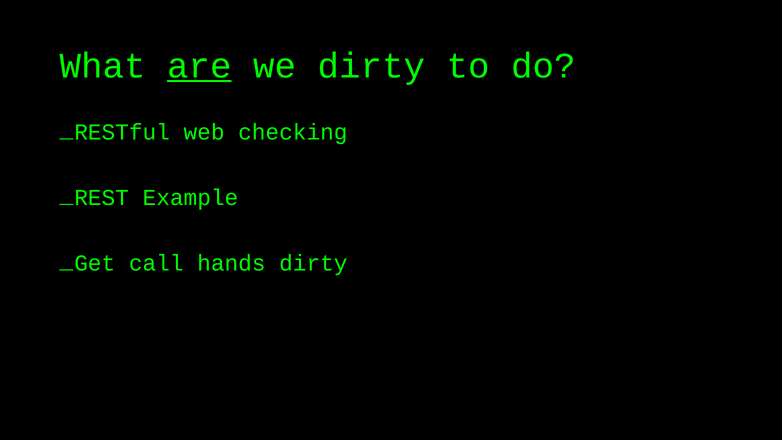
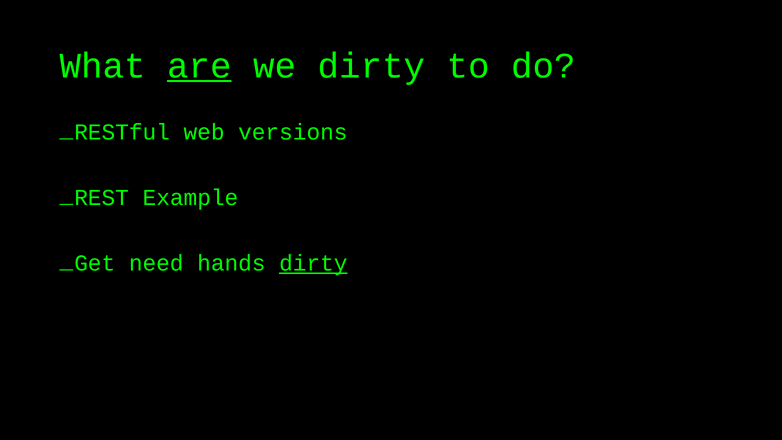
checking: checking -> versions
call: call -> need
dirty at (313, 263) underline: none -> present
